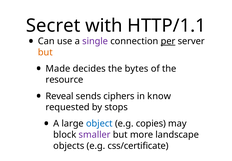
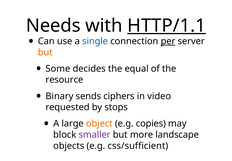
Secret: Secret -> Needs
HTTP/1.1 underline: none -> present
single colour: purple -> blue
Made: Made -> Some
bytes: bytes -> equal
Reveal: Reveal -> Binary
know: know -> video
object colour: blue -> orange
css/certificate: css/certificate -> css/sufficient
